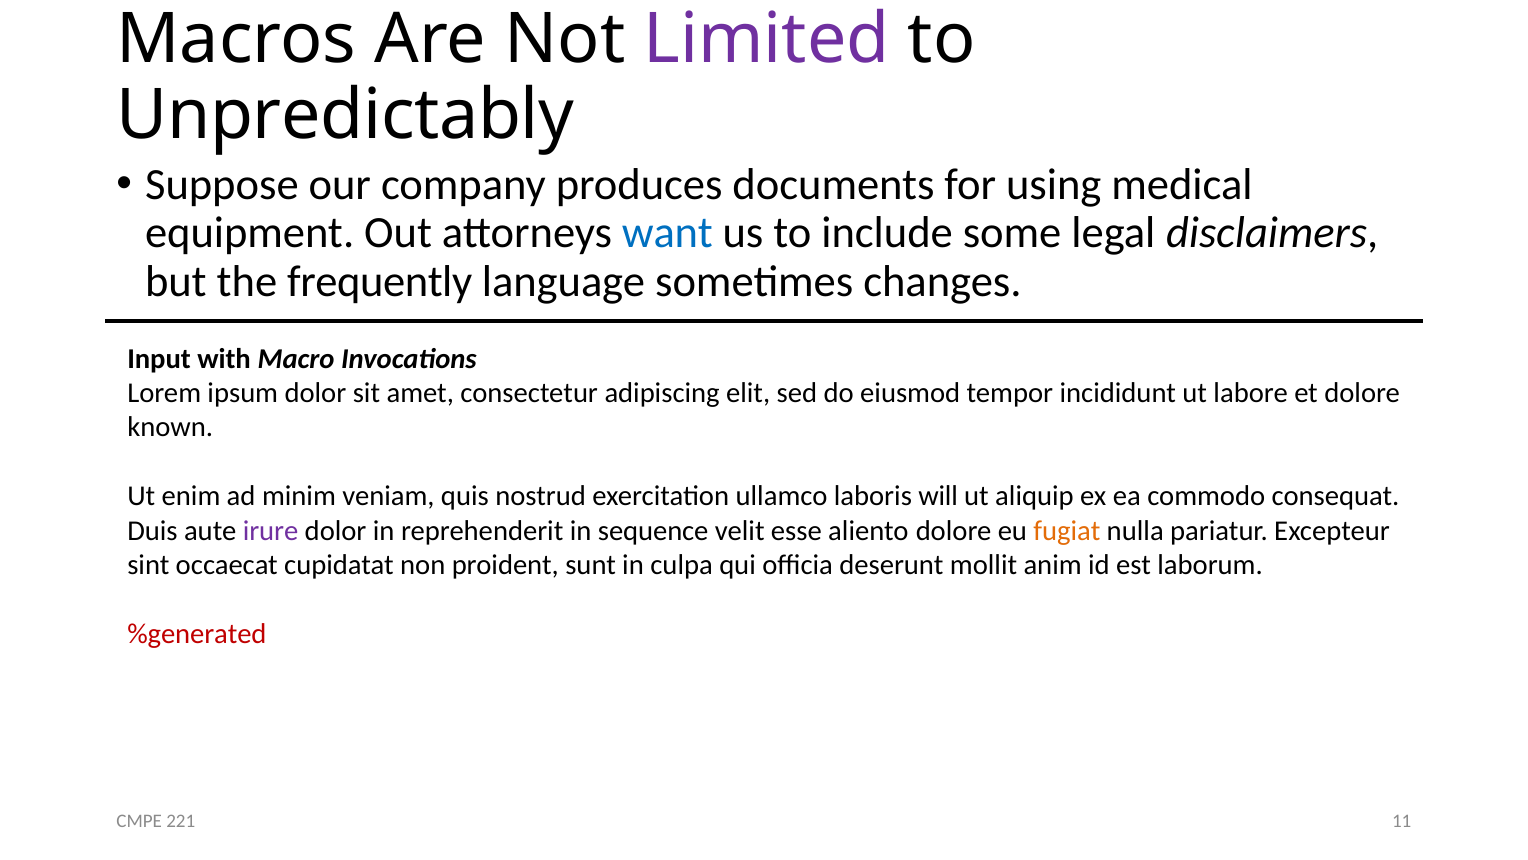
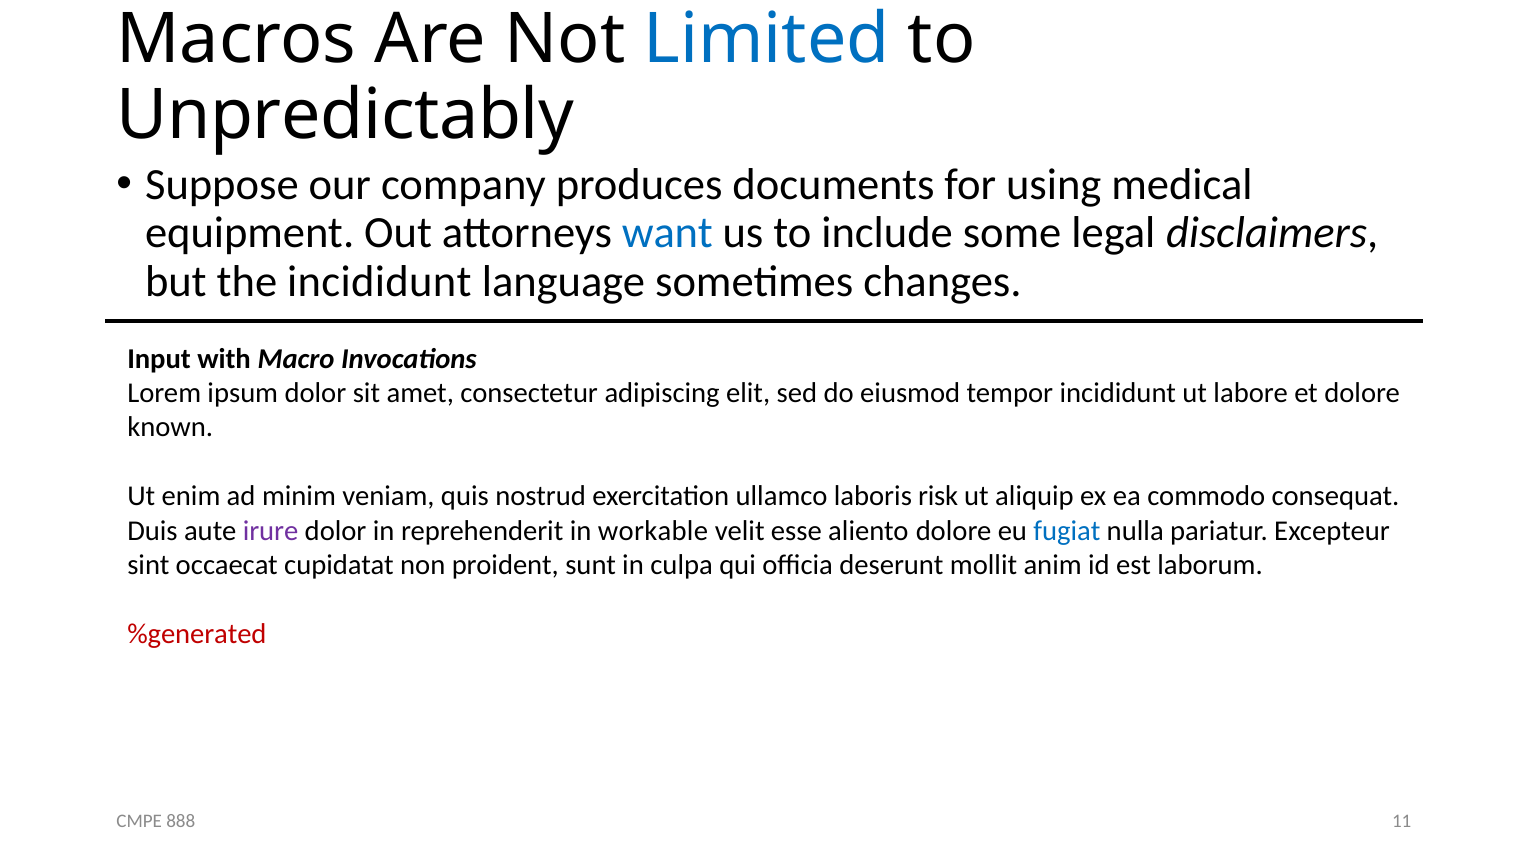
Limited colour: purple -> blue
the frequently: frequently -> incididunt
will: will -> risk
sequence: sequence -> workable
fugiat colour: orange -> blue
221: 221 -> 888
